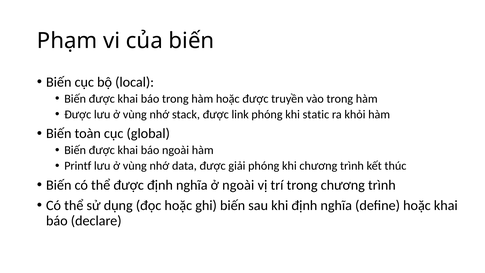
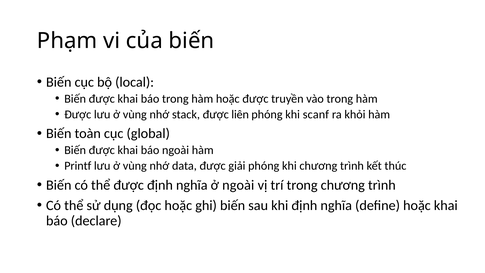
link: link -> liên
static: static -> scanf
